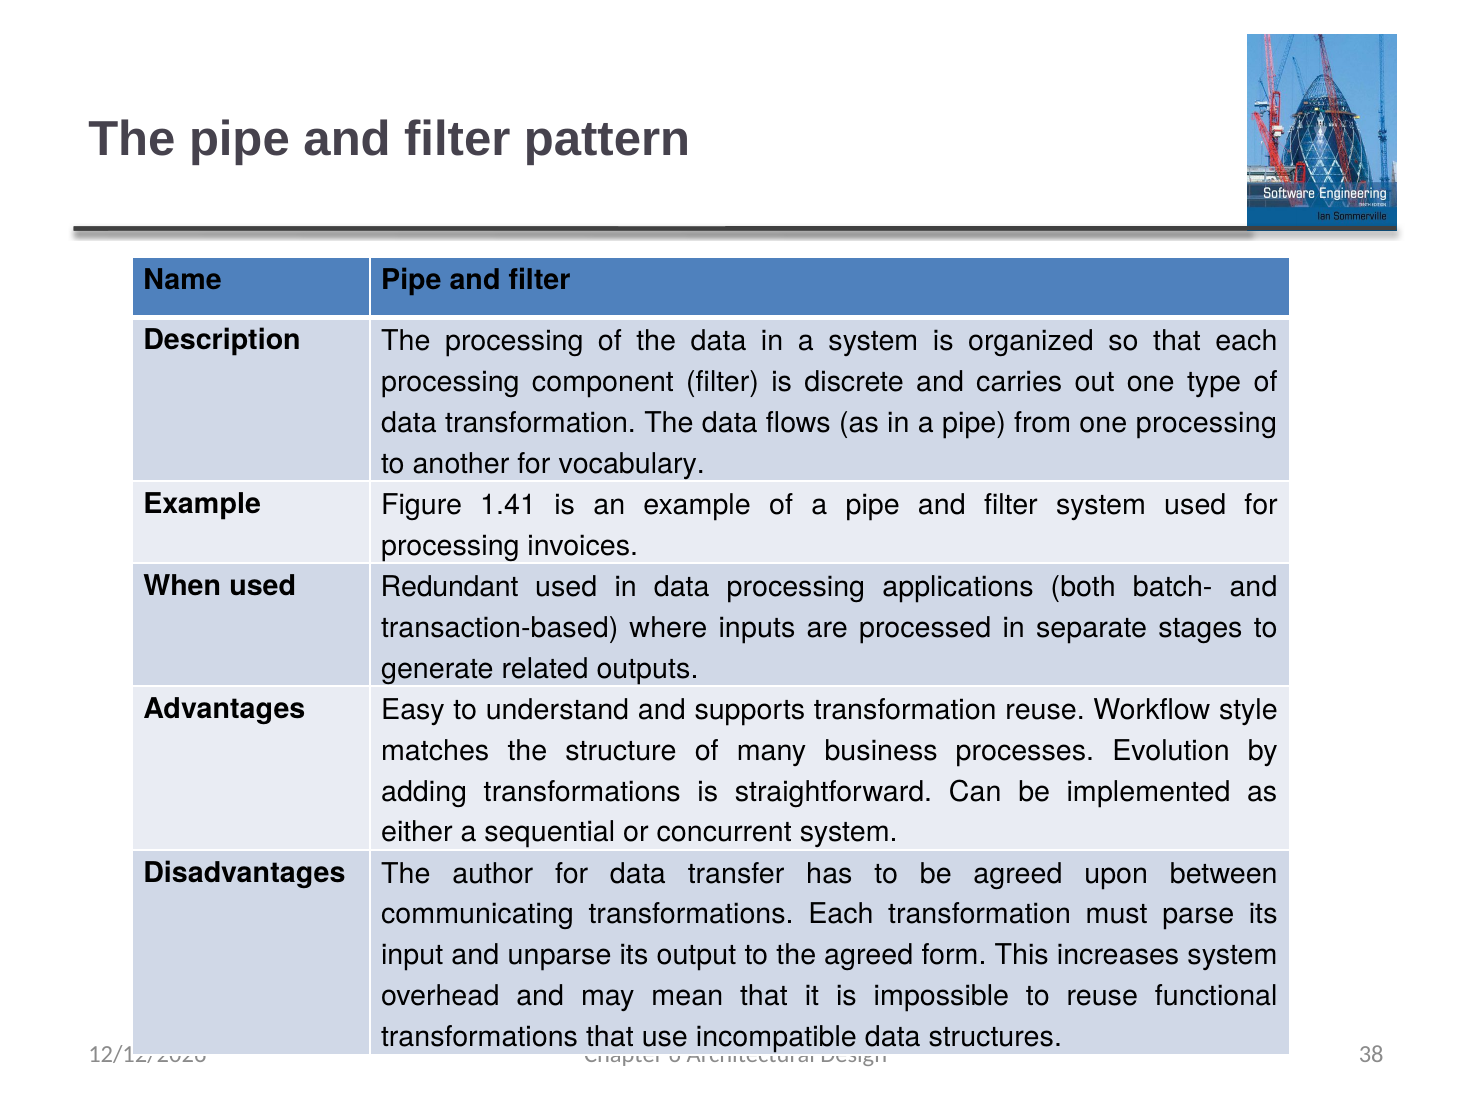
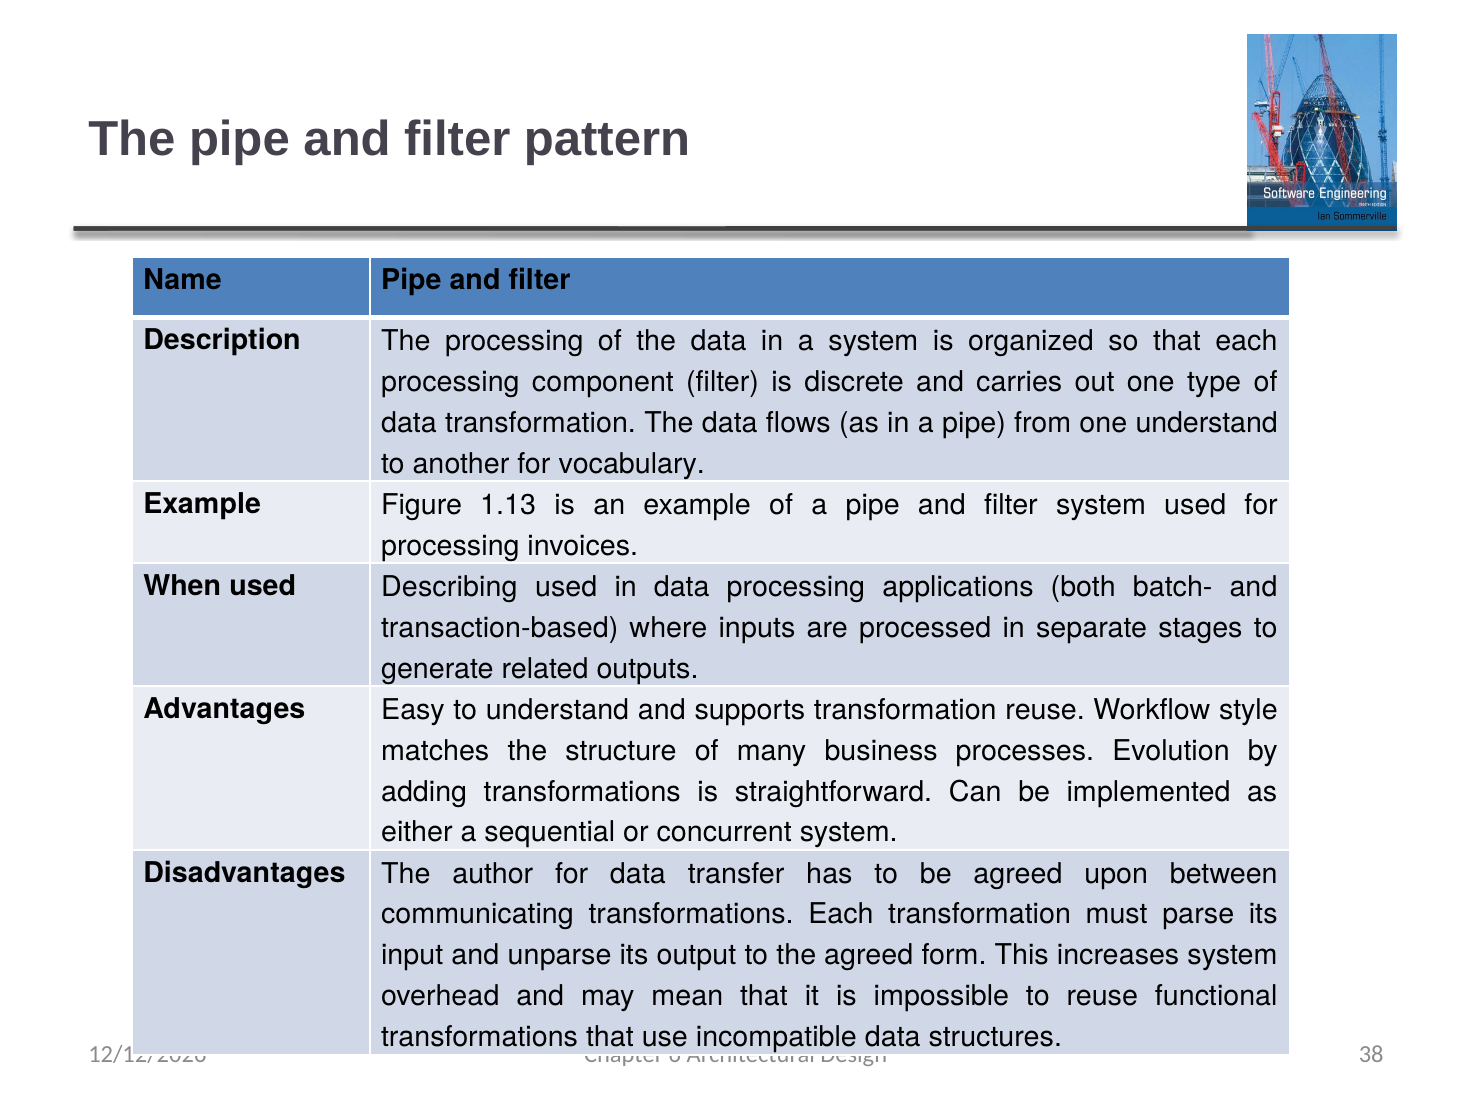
one processing: processing -> understand
1.41: 1.41 -> 1.13
Redundant: Redundant -> Describing
